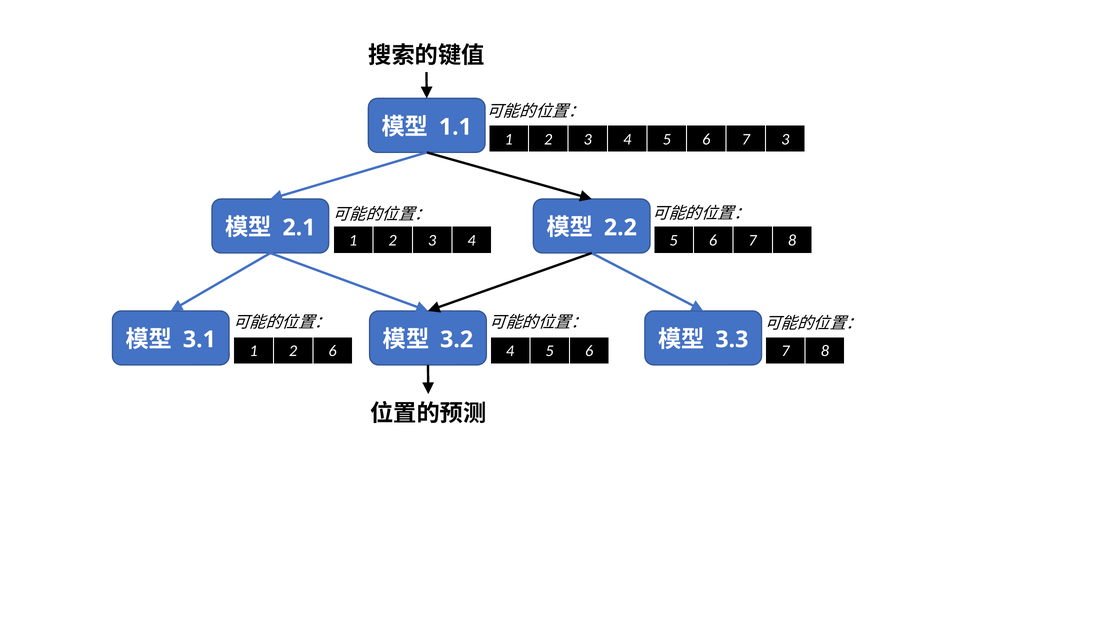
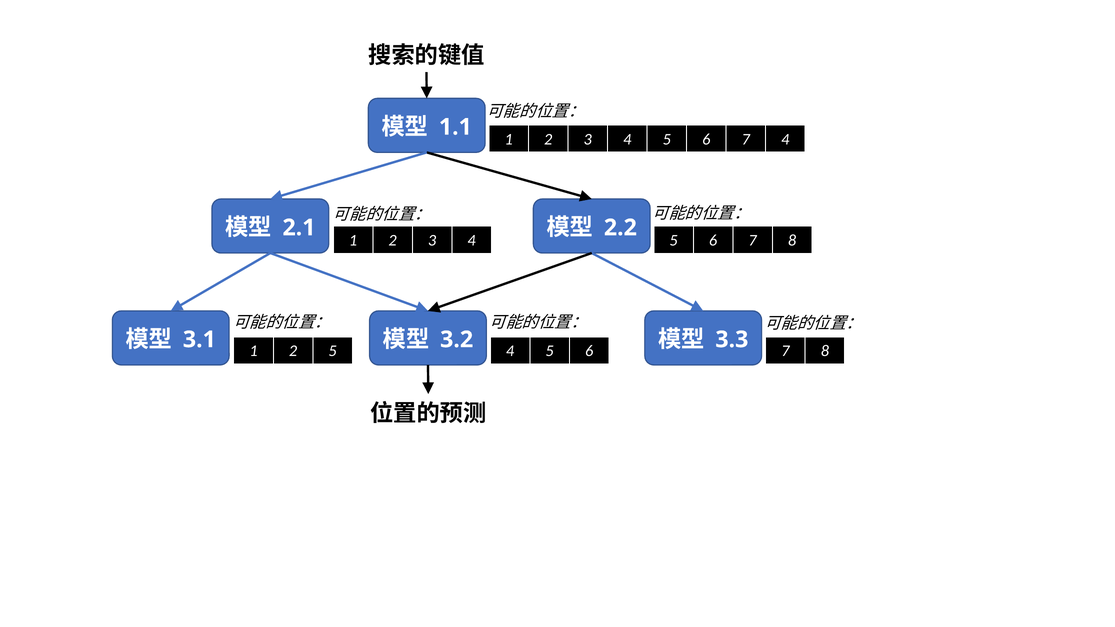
7 3: 3 -> 4
2 6: 6 -> 5
